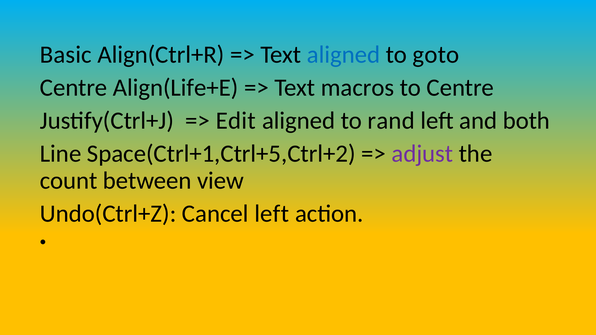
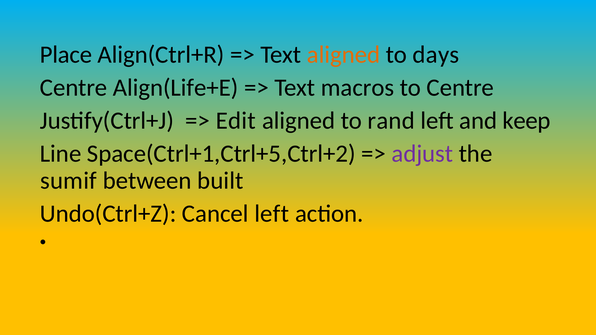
Basic: Basic -> Place
aligned at (344, 55) colour: blue -> orange
goto: goto -> days
both: both -> keep
count: count -> sumif
view: view -> built
